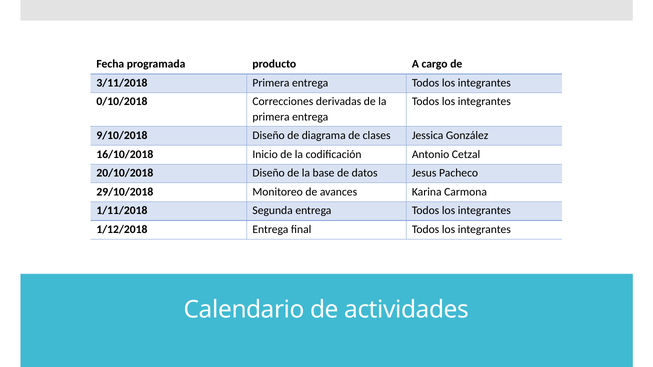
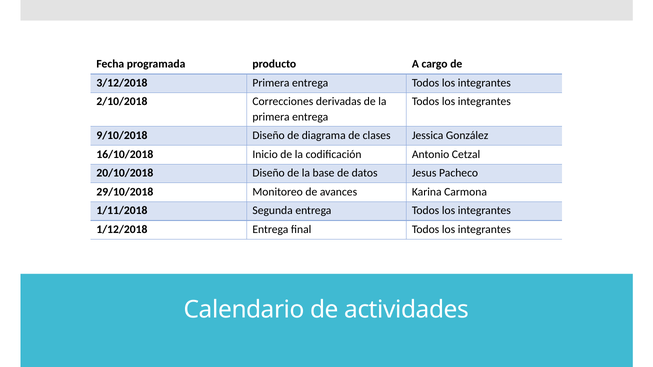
3/11/2018: 3/11/2018 -> 3/12/2018
0/10/2018: 0/10/2018 -> 2/10/2018
